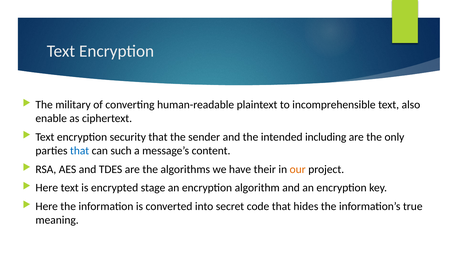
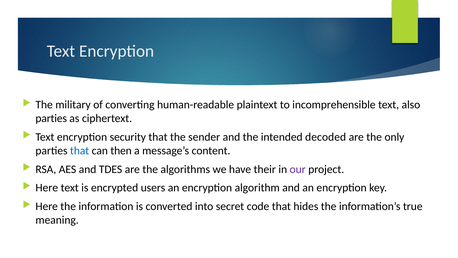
enable at (51, 118): enable -> parties
including: including -> decoded
such: such -> then
our colour: orange -> purple
stage: stage -> users
